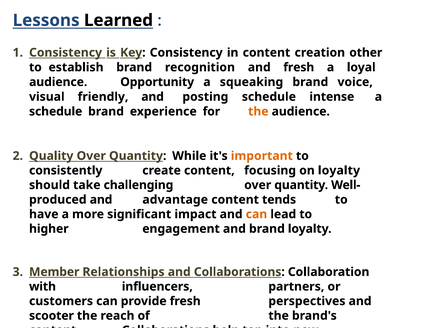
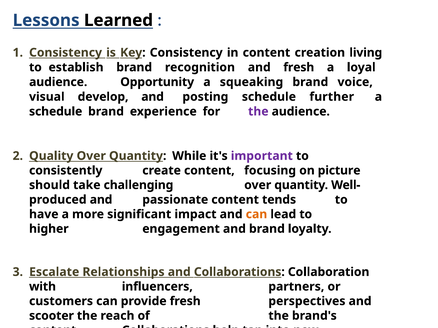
other: other -> living
friendly: friendly -> develop
intense: intense -> further
the at (258, 112) colour: orange -> purple
important colour: orange -> purple
on loyalty: loyalty -> picture
advantage: advantage -> passionate
Member: Member -> Escalate
